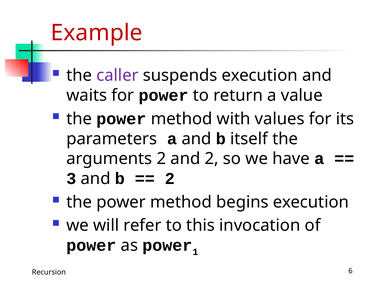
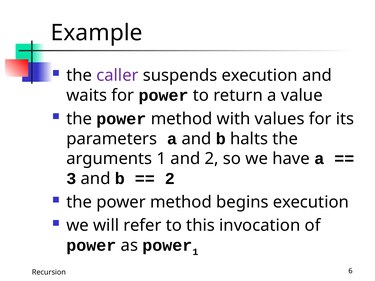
Example colour: red -> black
itself: itself -> halts
arguments 2: 2 -> 1
